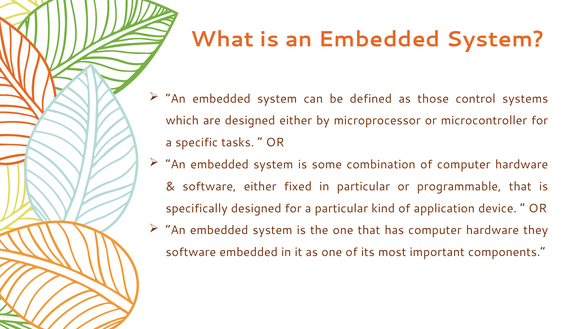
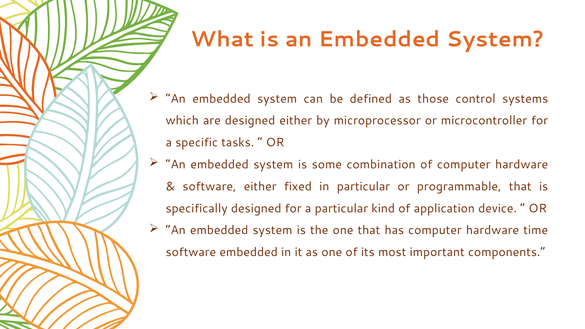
they: they -> time
